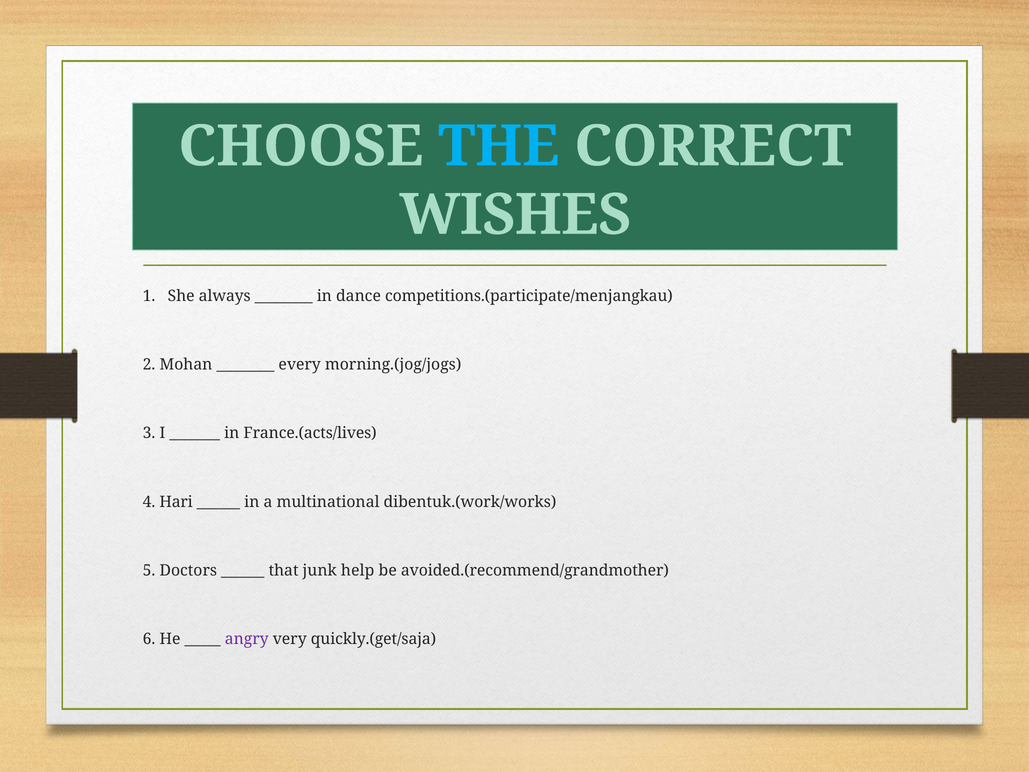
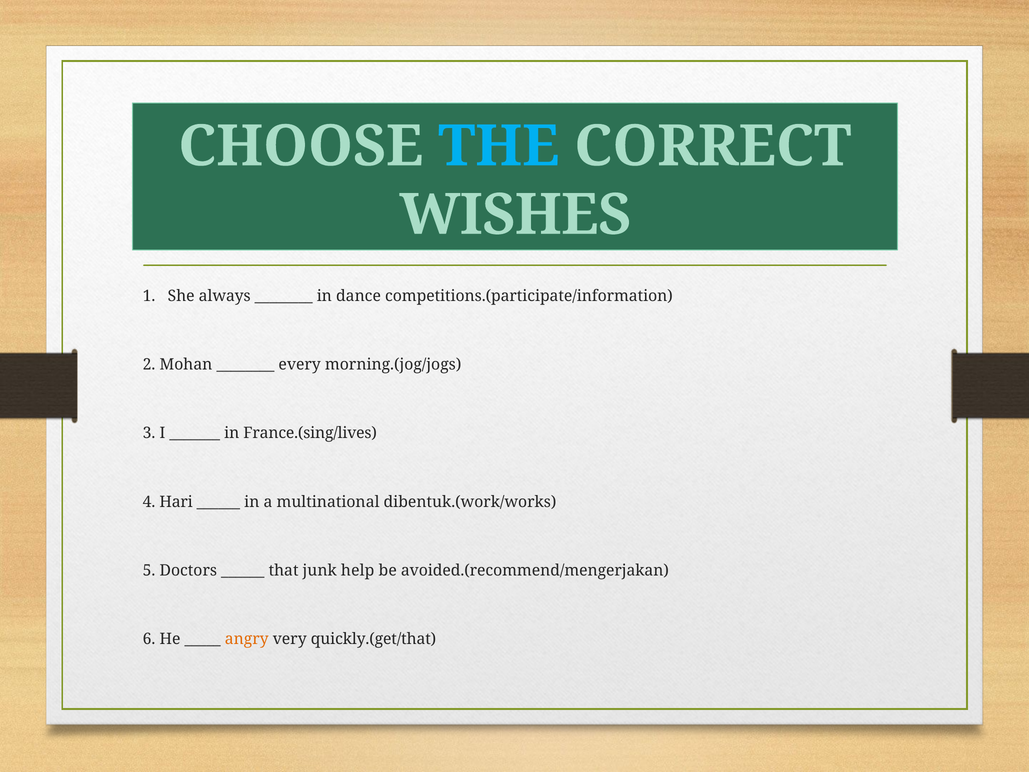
competitions.(participate/menjangkau: competitions.(participate/menjangkau -> competitions.(participate/information
France.(acts/lives: France.(acts/lives -> France.(sing/lives
avoided.(recommend/grandmother: avoided.(recommend/grandmother -> avoided.(recommend/mengerjakan
angry colour: purple -> orange
quickly.(get/saja: quickly.(get/saja -> quickly.(get/that
